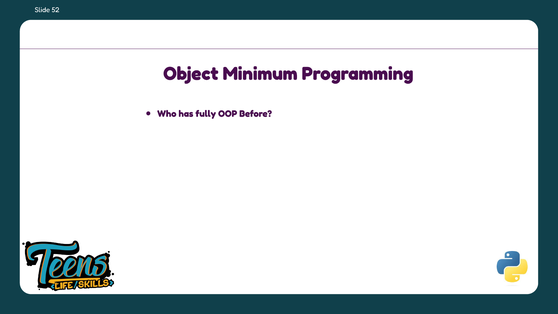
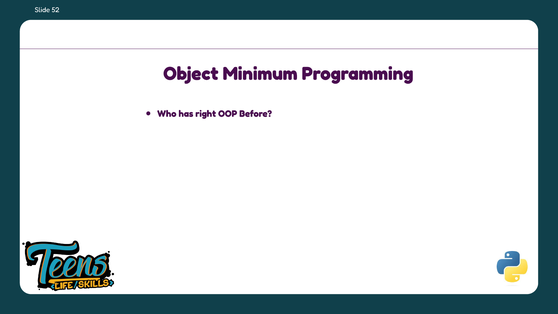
fully: fully -> right
